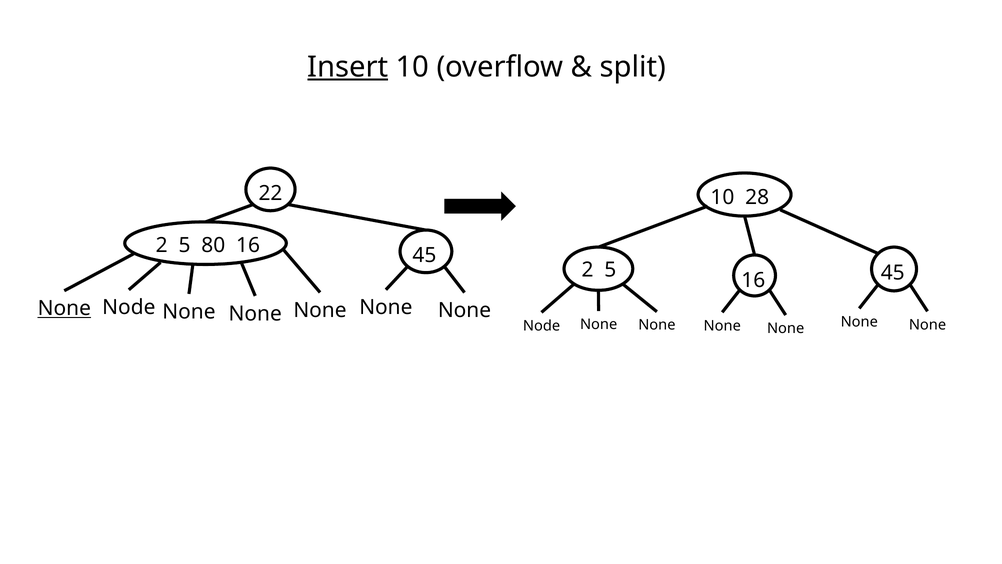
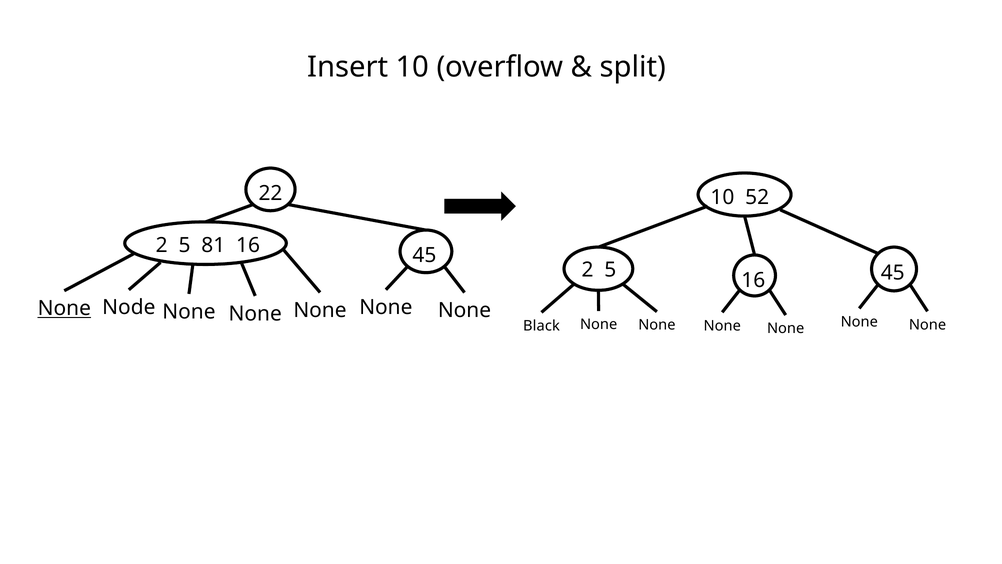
Insert underline: present -> none
28: 28 -> 52
80: 80 -> 81
Node at (542, 326): Node -> Black
